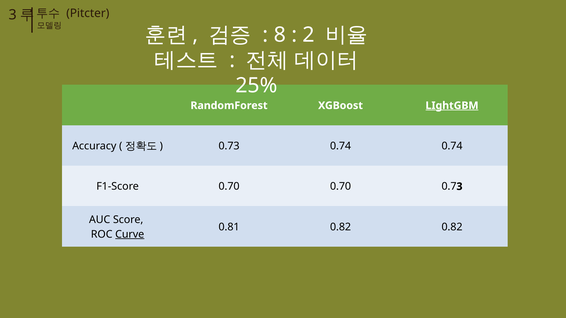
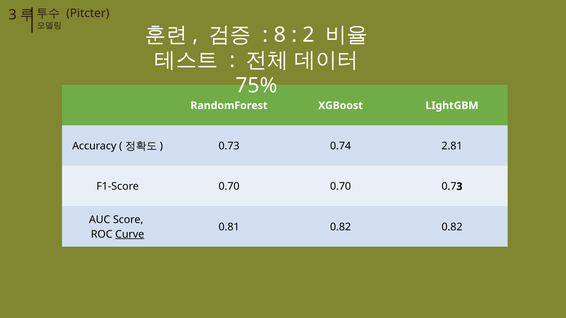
25%: 25% -> 75%
LIghtGBM underline: present -> none
0.74 0.74: 0.74 -> 2.81
